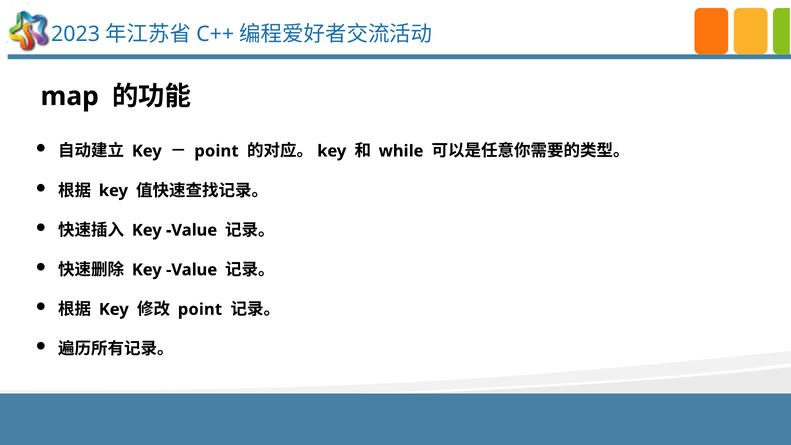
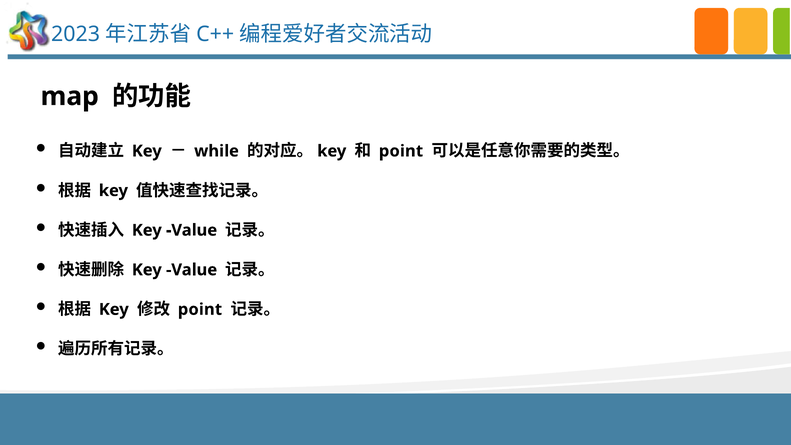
point at (216, 151): point -> while
while at (401, 151): while -> point
